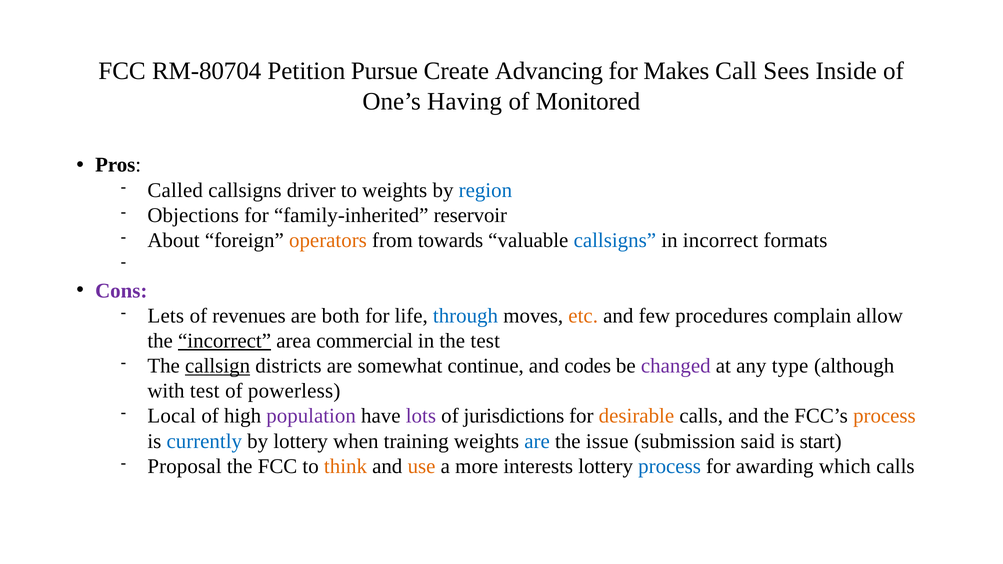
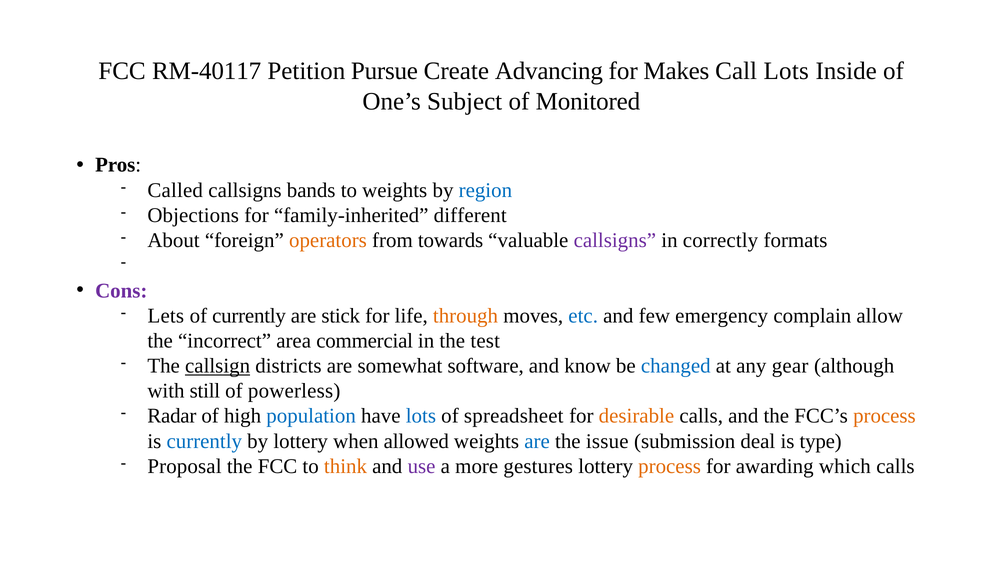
RM-80704: RM-80704 -> RM-40117
Call Sees: Sees -> Lots
Having: Having -> Subject
driver: driver -> bands
reservoir: reservoir -> different
callsigns at (615, 241) colour: blue -> purple
in incorrect: incorrect -> correctly
of revenues: revenues -> currently
both: both -> stick
through colour: blue -> orange
etc colour: orange -> blue
procedures: procedures -> emergency
incorrect at (225, 341) underline: present -> none
continue: continue -> software
codes: codes -> know
changed colour: purple -> blue
type: type -> gear
with test: test -> still
Local: Local -> Radar
population colour: purple -> blue
lots at (421, 416) colour: purple -> blue
jurisdictions: jurisdictions -> spreadsheet
training: training -> allowed
said: said -> deal
start: start -> type
use colour: orange -> purple
interests: interests -> gestures
process at (670, 466) colour: blue -> orange
